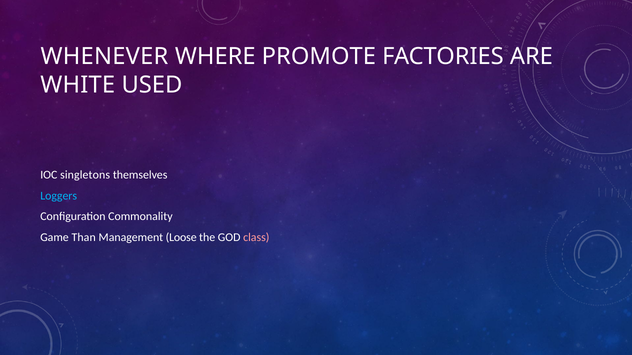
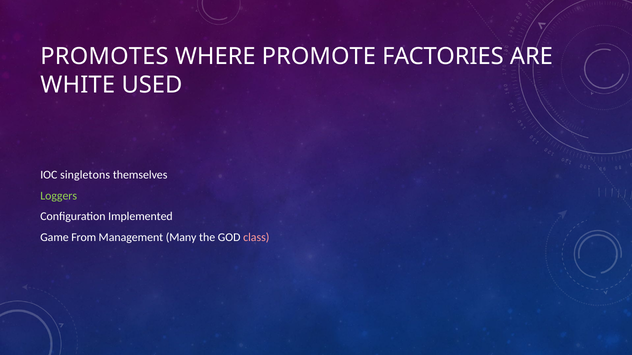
WHENEVER: WHENEVER -> PROMOTES
Loggers colour: light blue -> light green
Commonality: Commonality -> Implemented
Than: Than -> From
Loose: Loose -> Many
